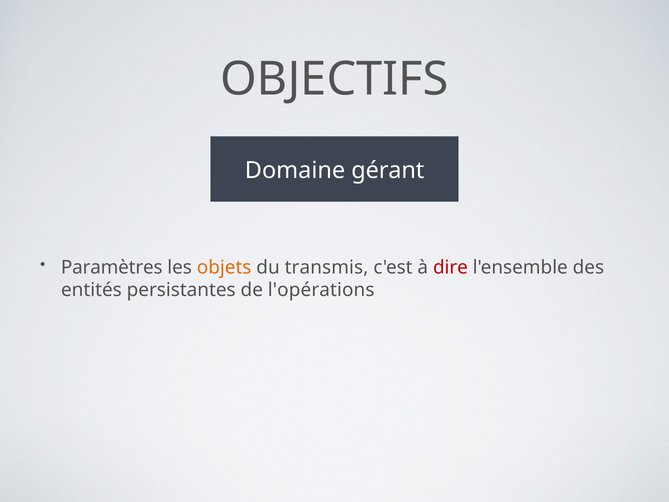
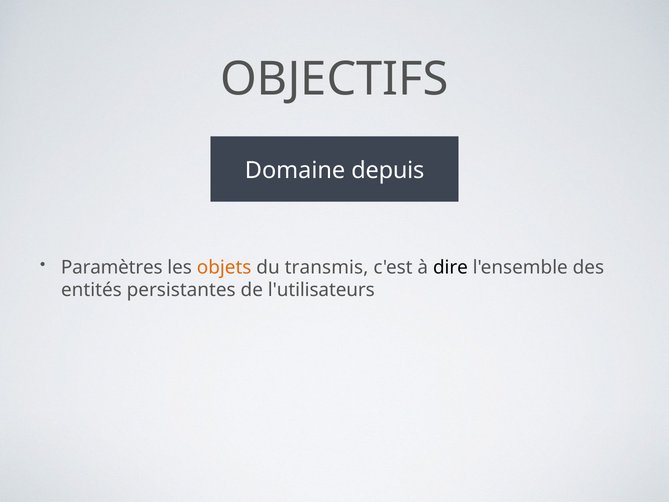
gérant: gérant -> depuis
dire colour: red -> black
l'opérations: l'opérations -> l'utilisateurs
